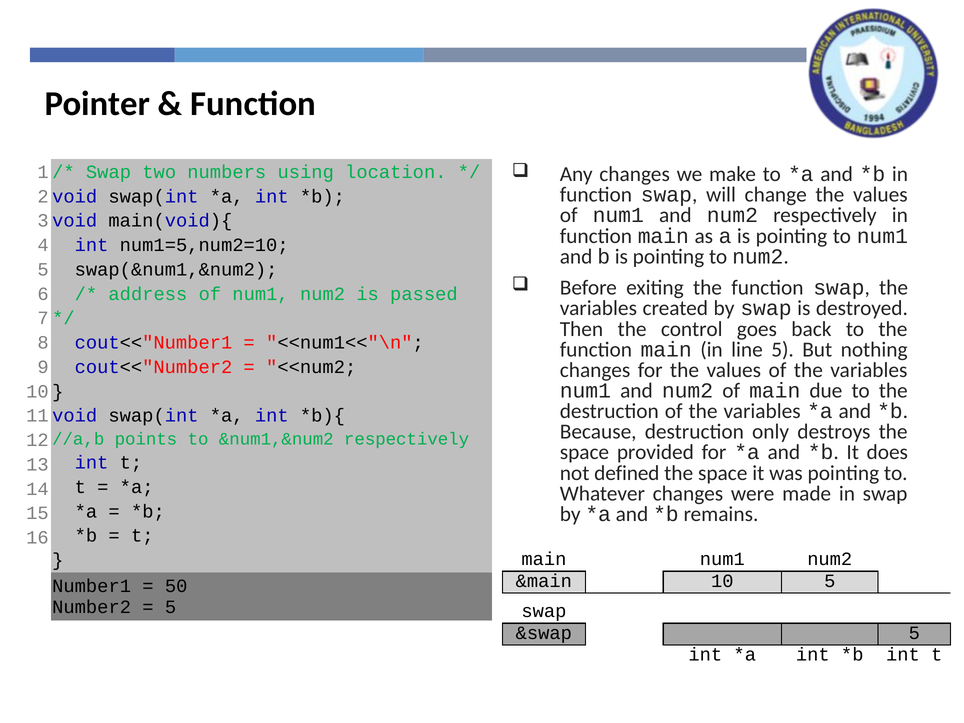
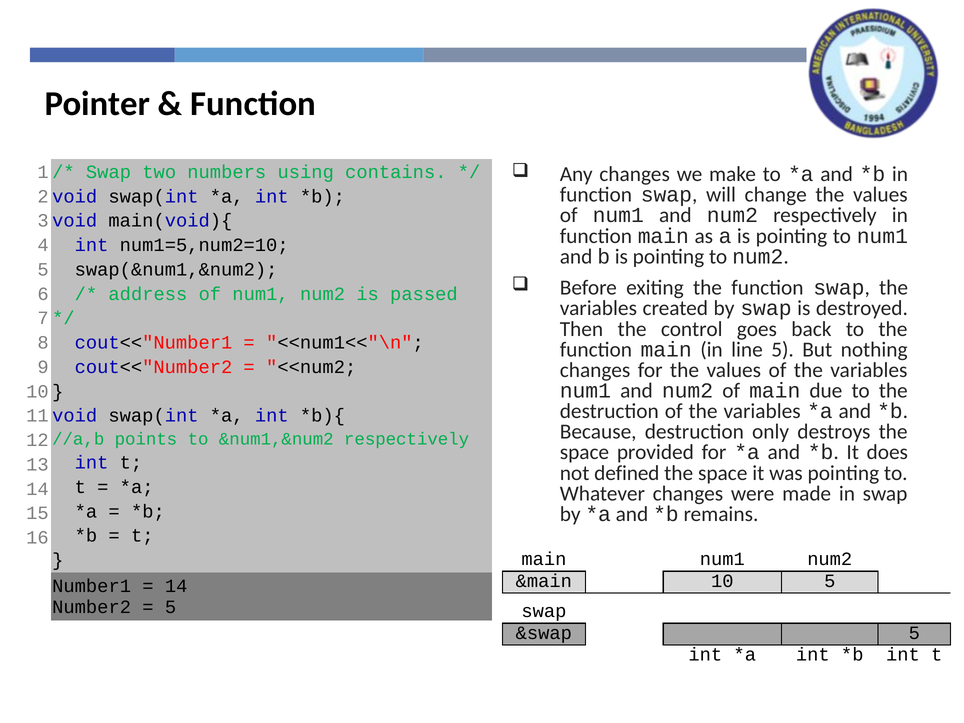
location: location -> contains
50 at (176, 586): 50 -> 14
